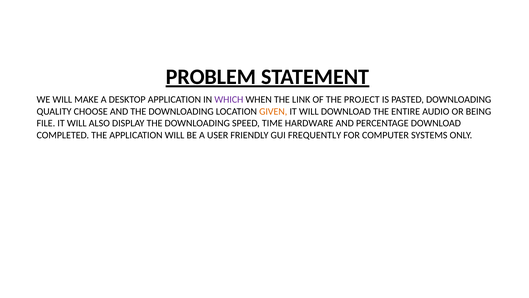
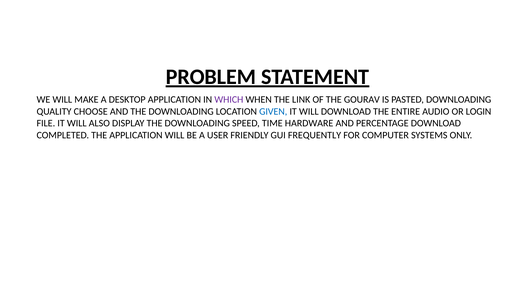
PROJECT: PROJECT -> GOURAV
GIVEN colour: orange -> blue
BEING: BEING -> LOGIN
